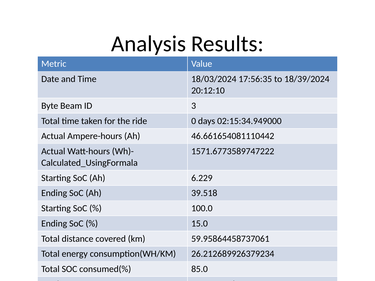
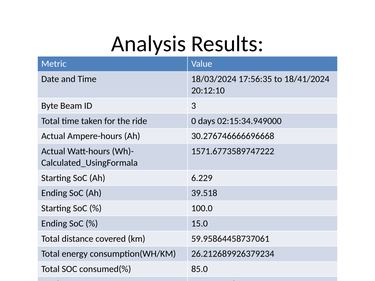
18/39/2024: 18/39/2024 -> 18/41/2024
46.661654081110442: 46.661654081110442 -> 30.276746666696668
